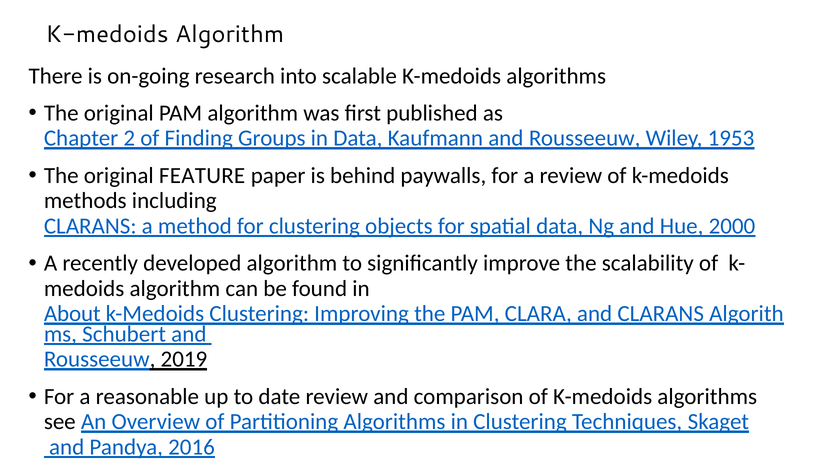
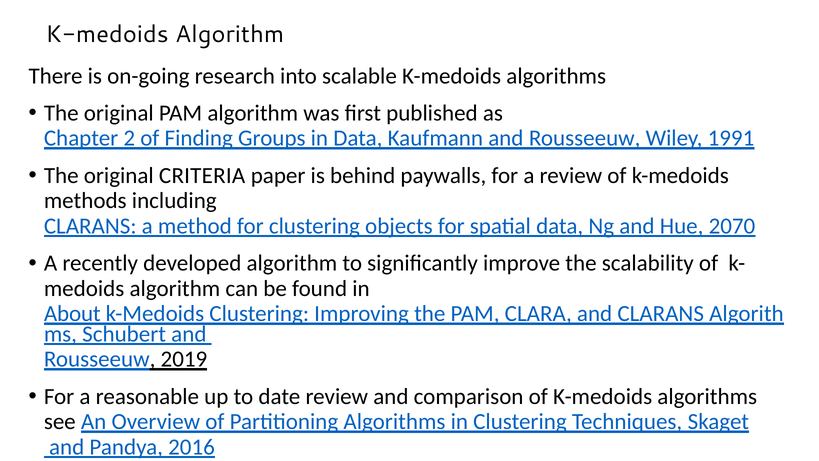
1953: 1953 -> 1991
FEATURE: FEATURE -> CRITERIA
2000: 2000 -> 2070
